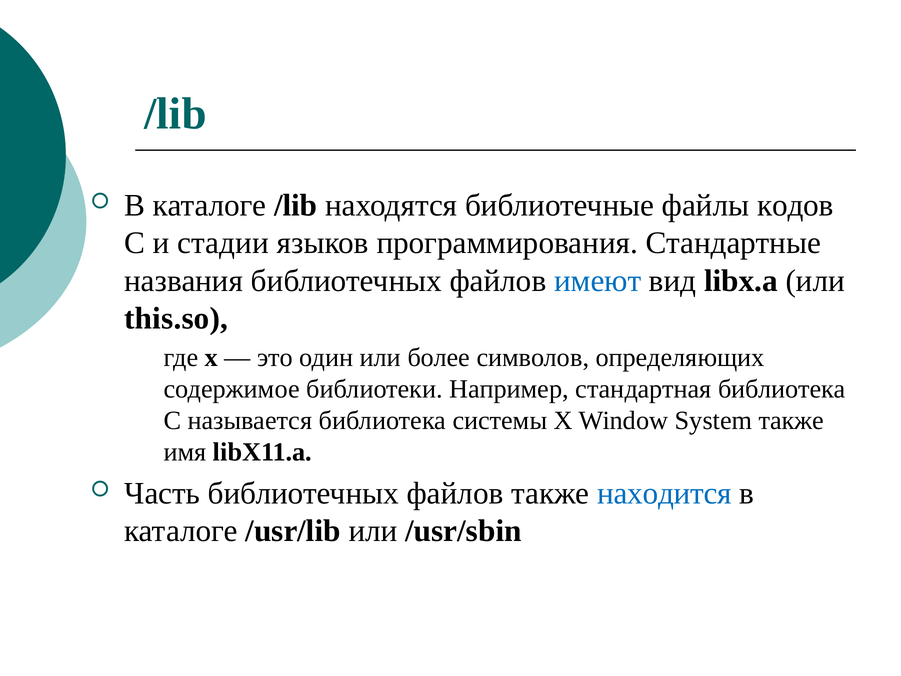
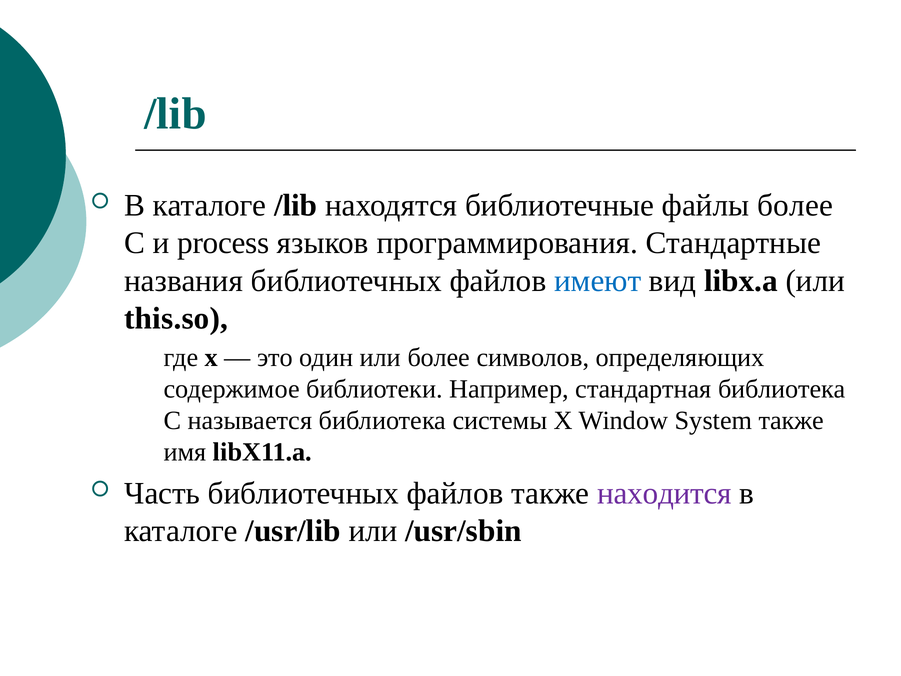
файлы кодов: кодов -> более
стадии: стадии -> process
находится colour: blue -> purple
